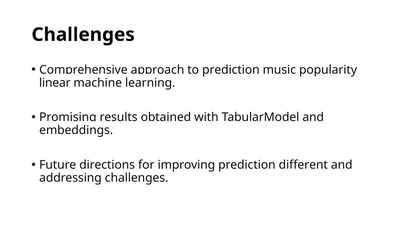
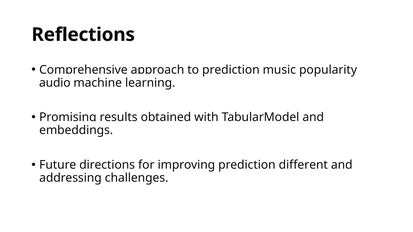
Challenges at (83, 35): Challenges -> Reflections
linear: linear -> audio
